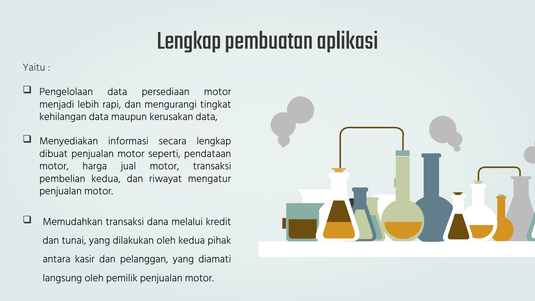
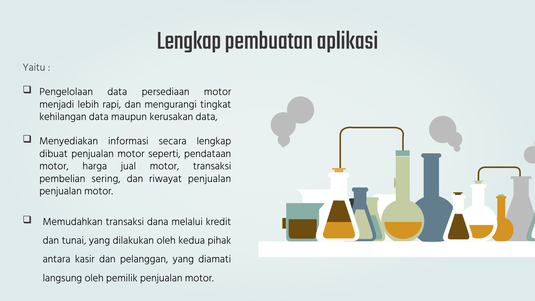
pembelian kedua: kedua -> sering
riwayat mengatur: mengatur -> penjualan
